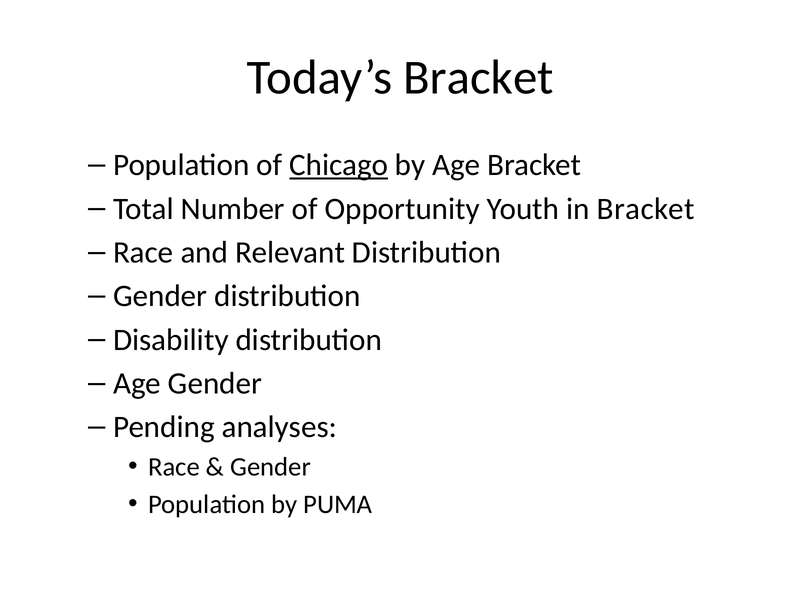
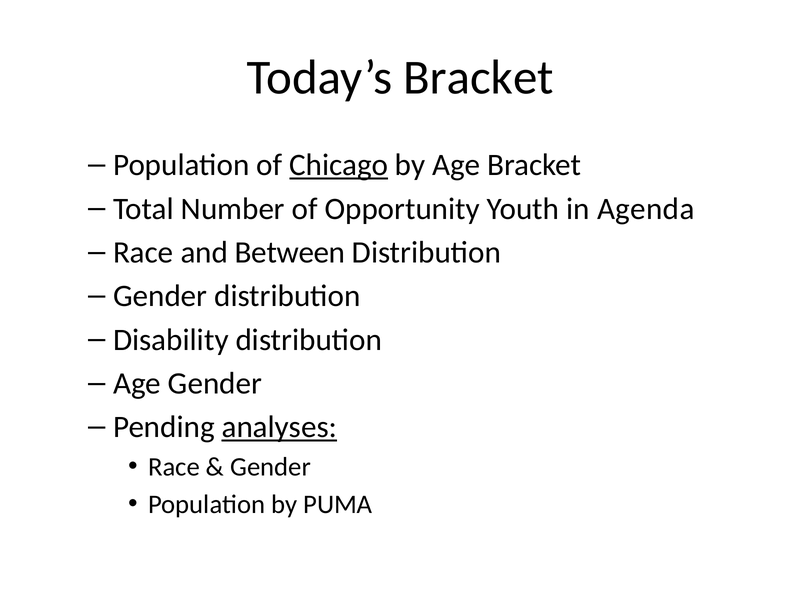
in Bracket: Bracket -> Agenda
Relevant: Relevant -> Between
analyses underline: none -> present
